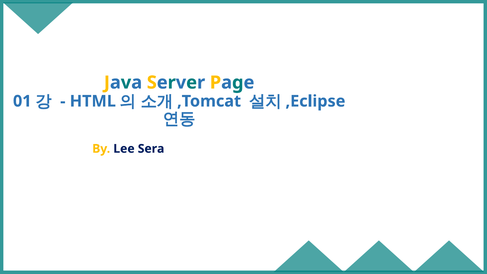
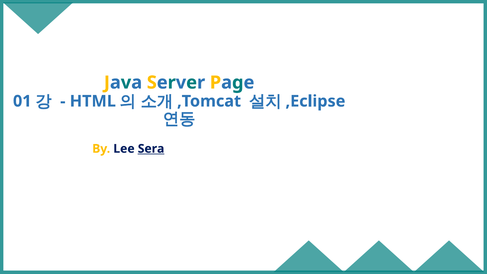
Sera underline: none -> present
